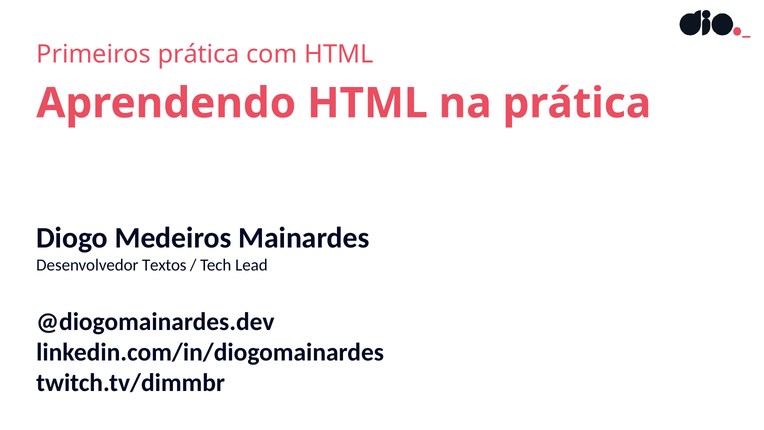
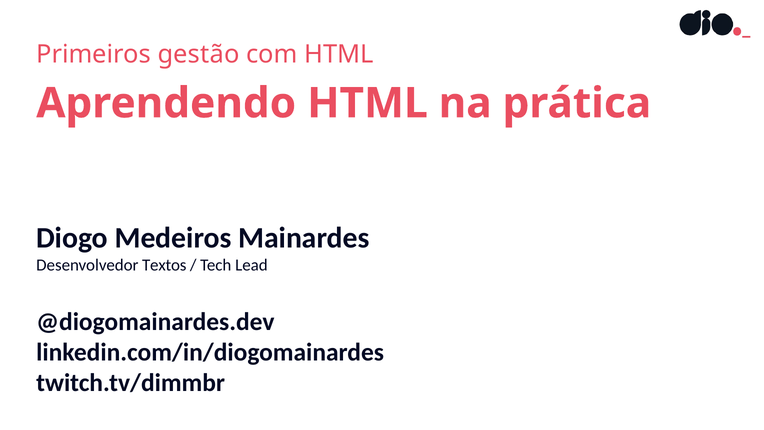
Primeiros prática: prática -> gestão
